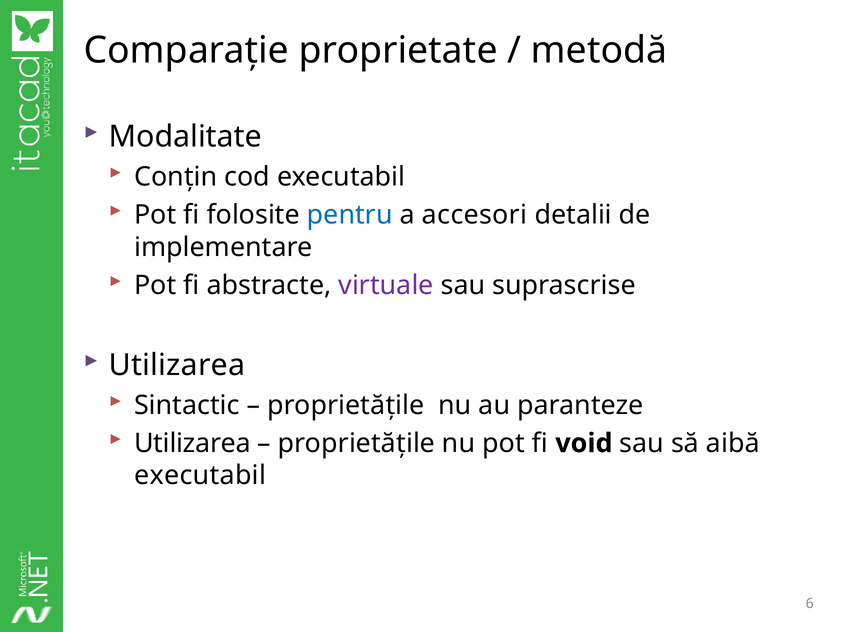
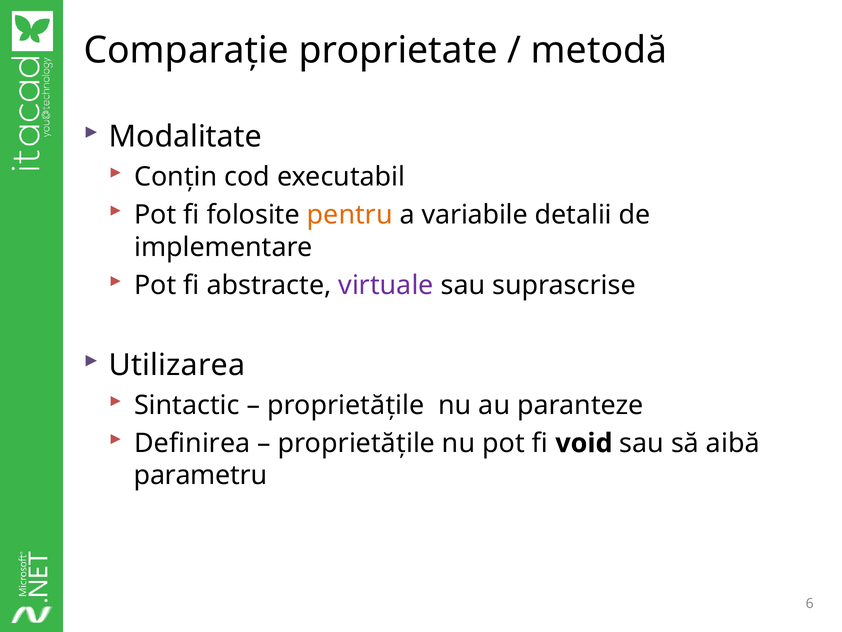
pentru colour: blue -> orange
accesori: accesori -> variabile
Utilizarea at (192, 443): Utilizarea -> Definirea
executabil at (200, 475): executabil -> parametru
